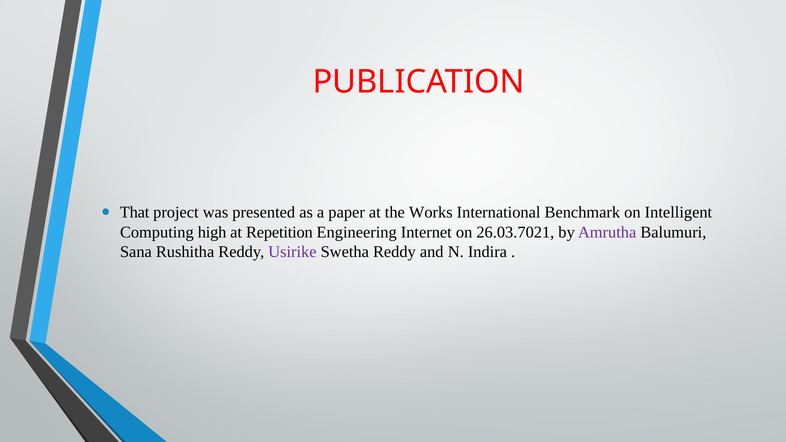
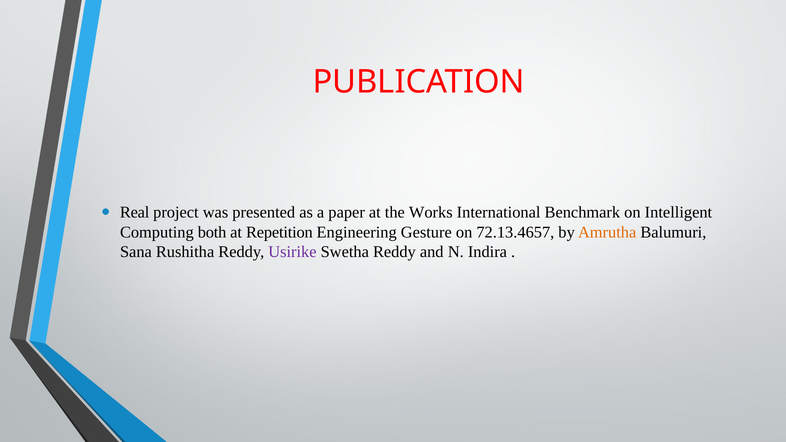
That: That -> Real
high: high -> both
Internet: Internet -> Gesture
26.03.7021: 26.03.7021 -> 72.13.4657
Amrutha colour: purple -> orange
